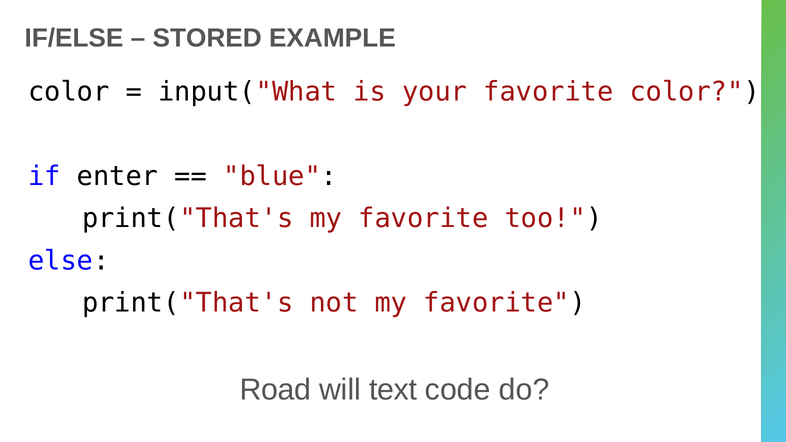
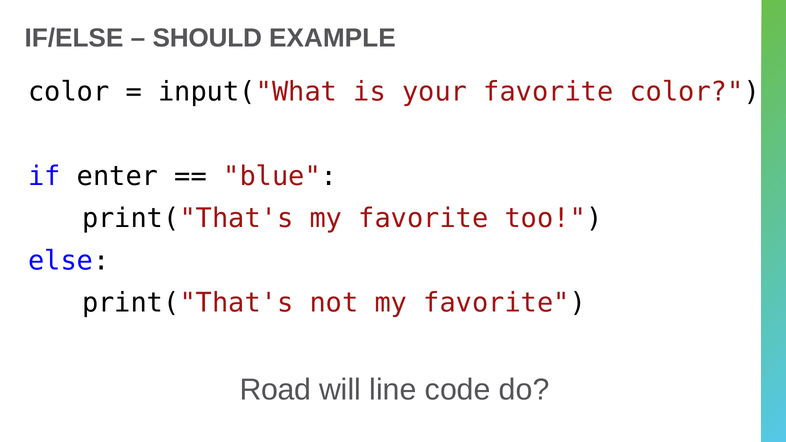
STORED: STORED -> SHOULD
text: text -> line
